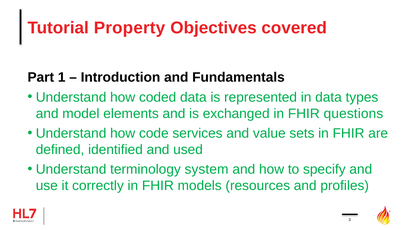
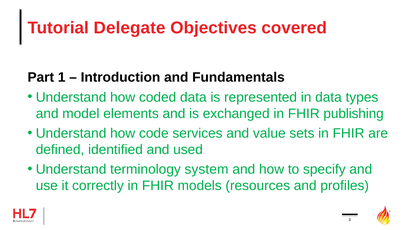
Property: Property -> Delegate
questions: questions -> publishing
